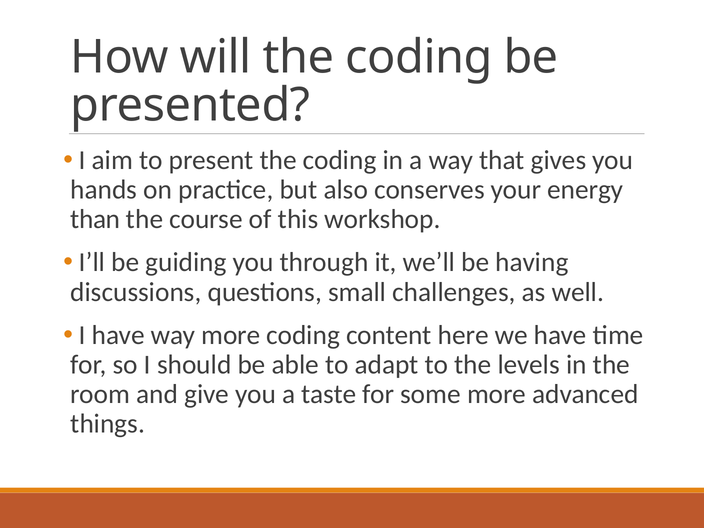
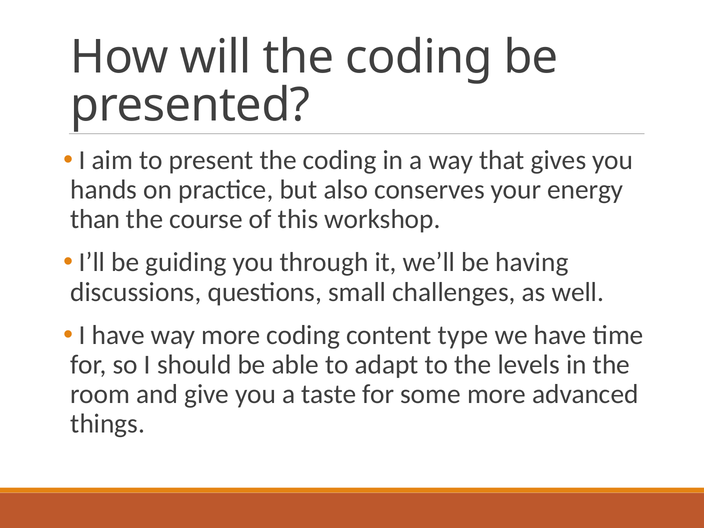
here: here -> type
